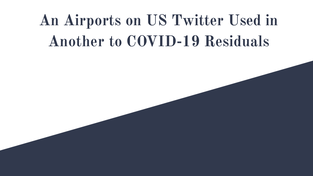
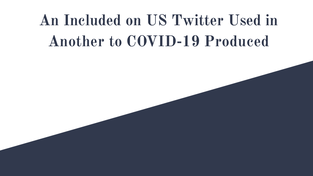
Airports: Airports -> Included
Residuals: Residuals -> Produced
